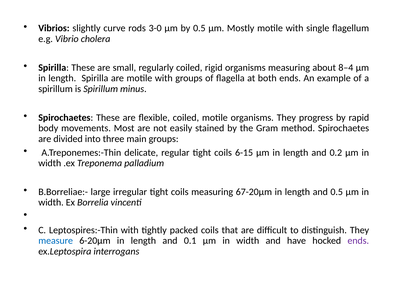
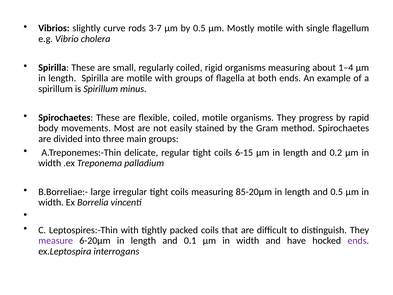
3-0: 3-0 -> 3-7
8–4: 8–4 -> 1–4
67-20µm: 67-20µm -> 85-20µm
measure colour: blue -> purple
